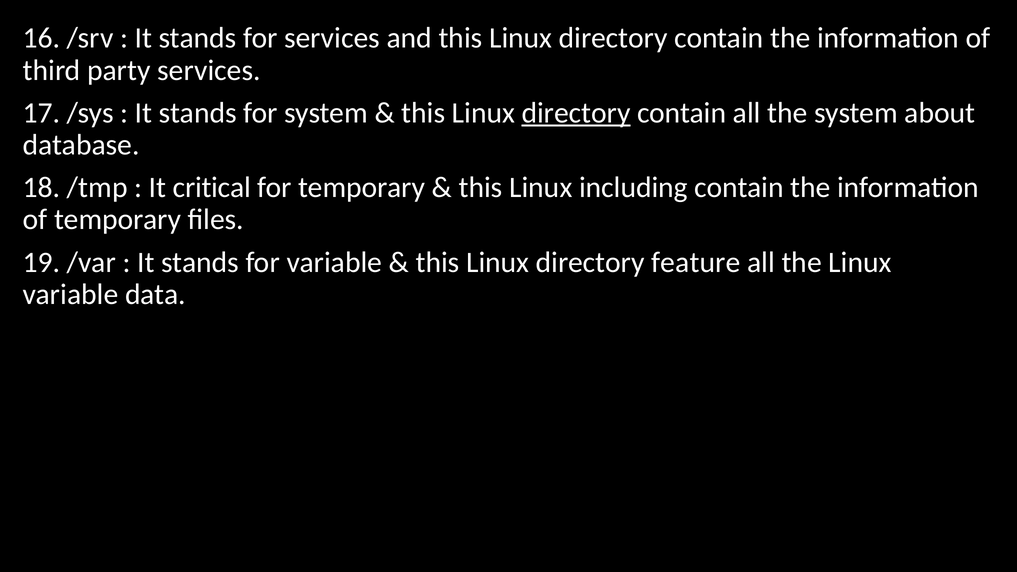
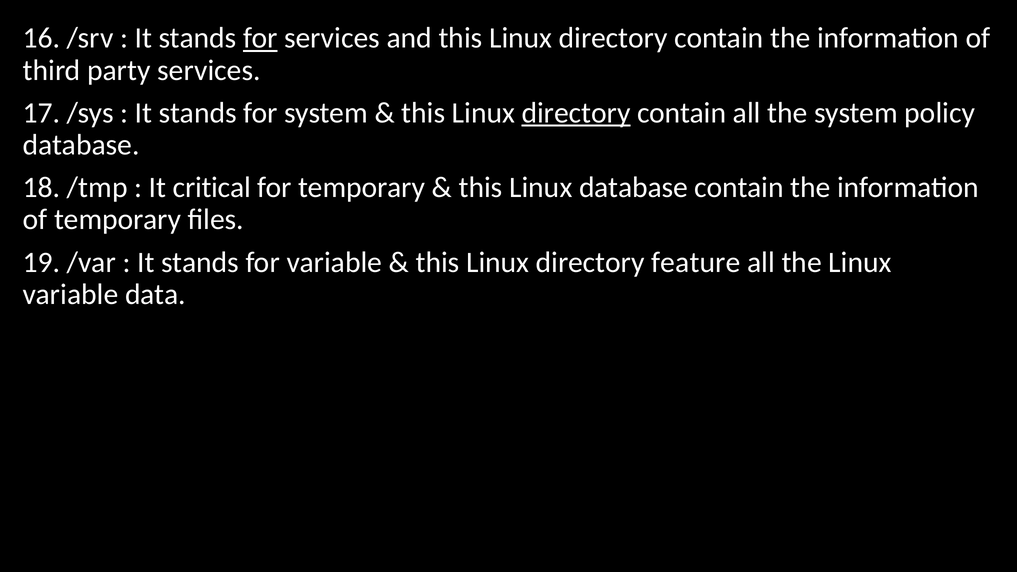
for at (260, 38) underline: none -> present
about: about -> policy
Linux including: including -> database
